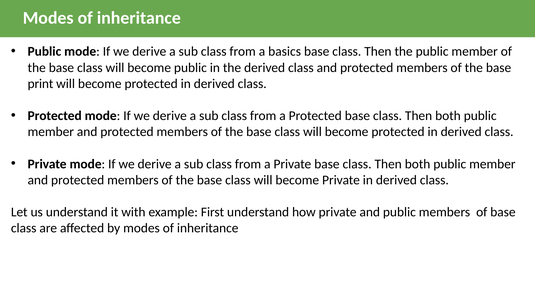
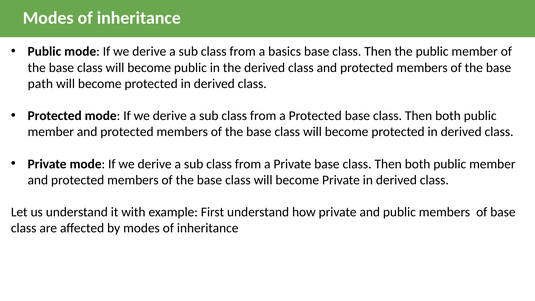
print: print -> path
